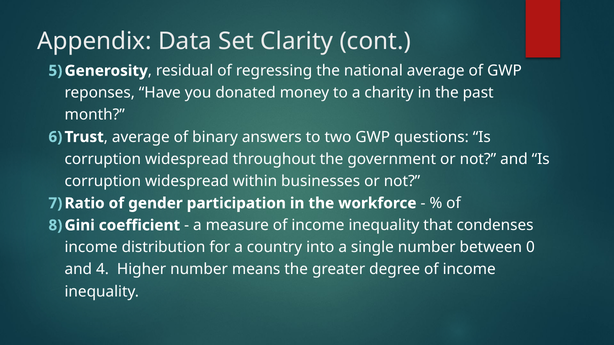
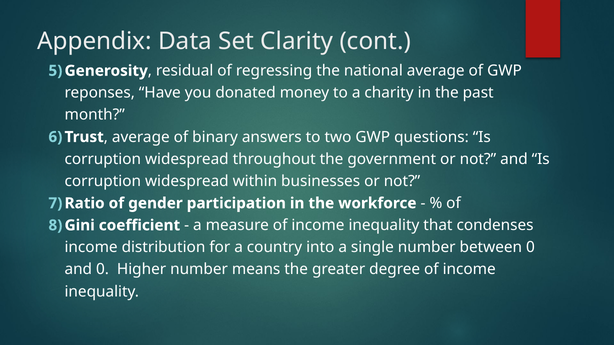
and 4: 4 -> 0
